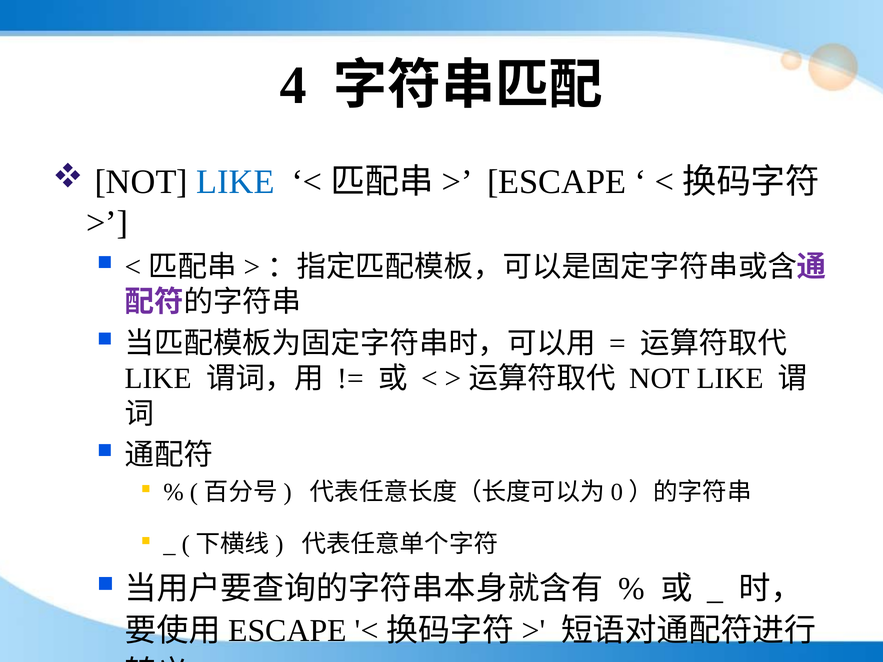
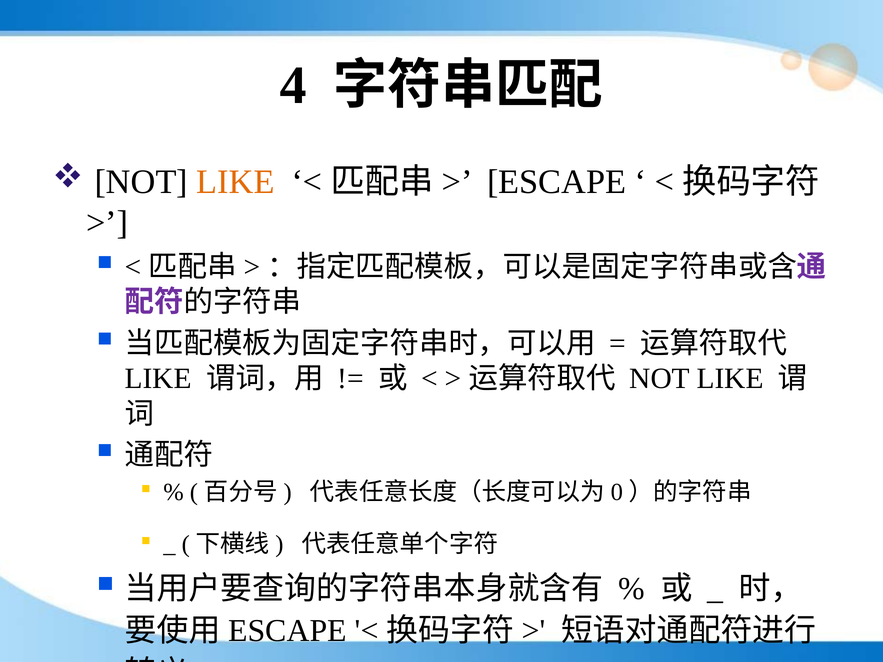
LIKE at (235, 182) colour: blue -> orange
